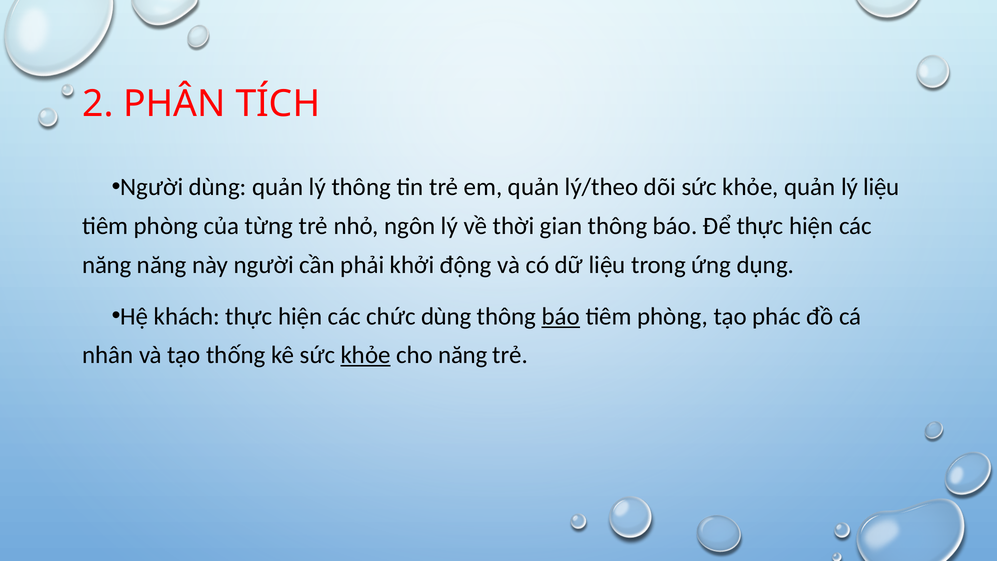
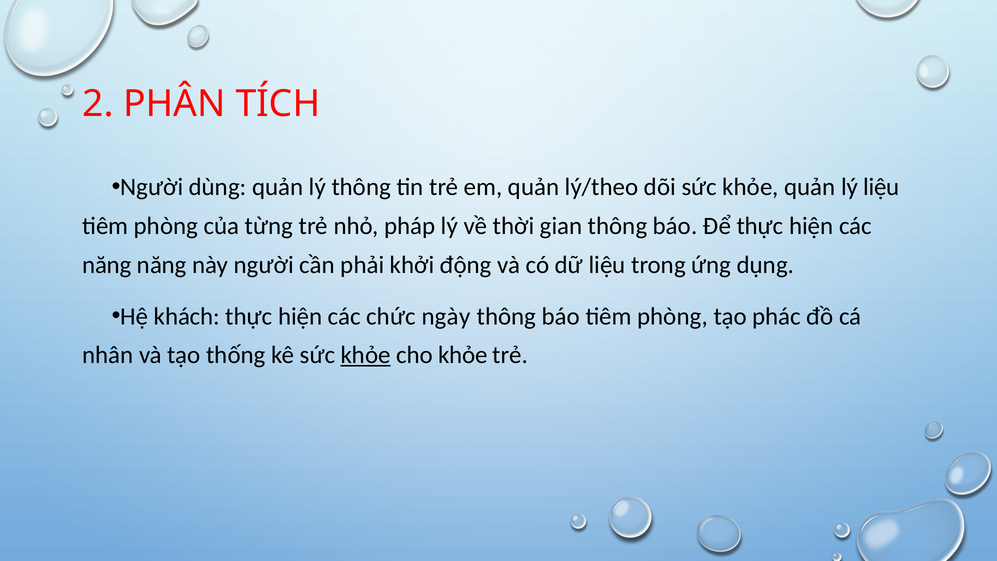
ngôn: ngôn -> pháp
chức dùng: dùng -> ngày
báo at (561, 316) underline: present -> none
cho năng: năng -> khỏe
